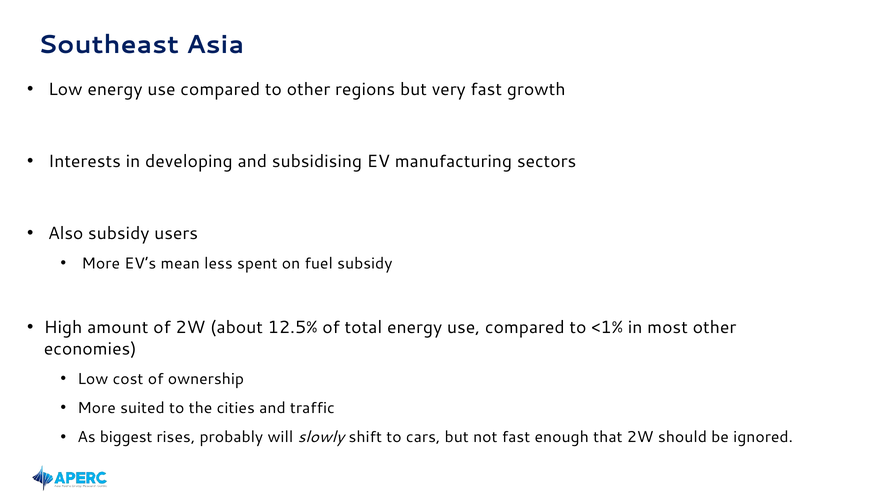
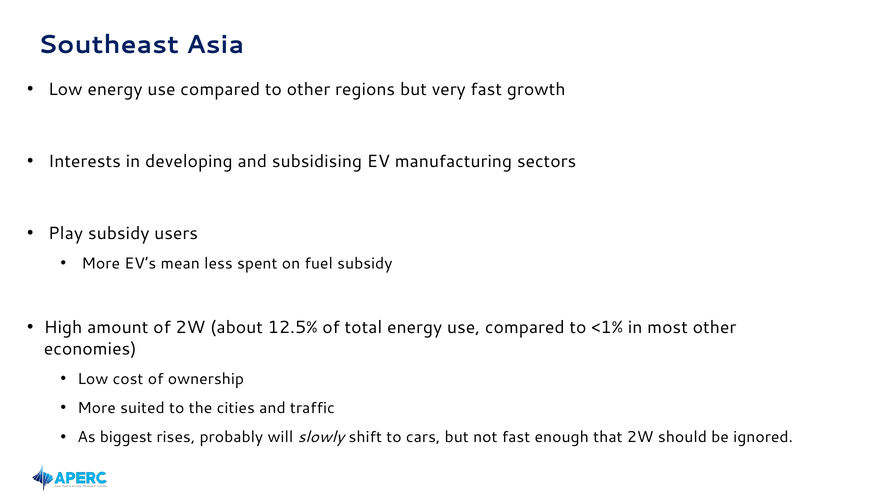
Also: Also -> Play
